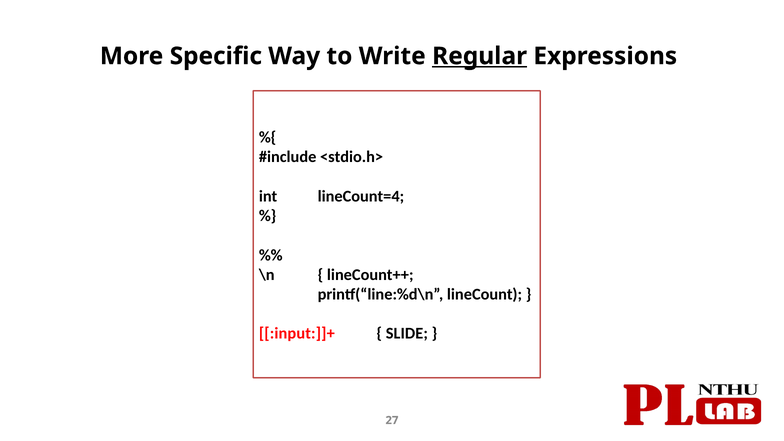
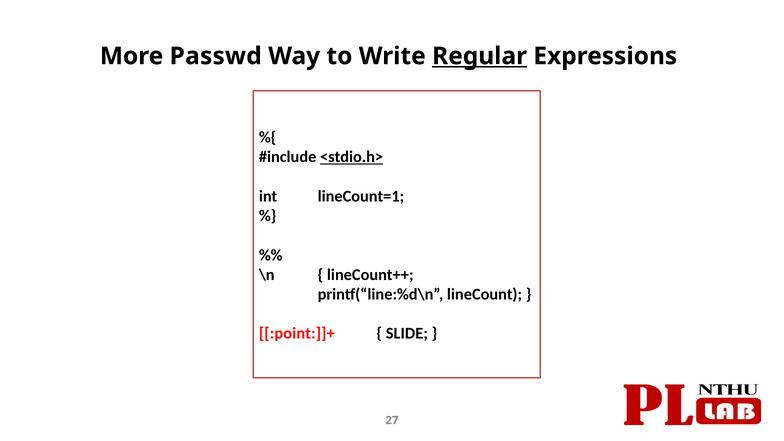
Specific: Specific -> Passwd
<stdio.h> underline: none -> present
lineCount=4: lineCount=4 -> lineCount=1
:input:]]+: :input:]]+ -> :point:]]+
